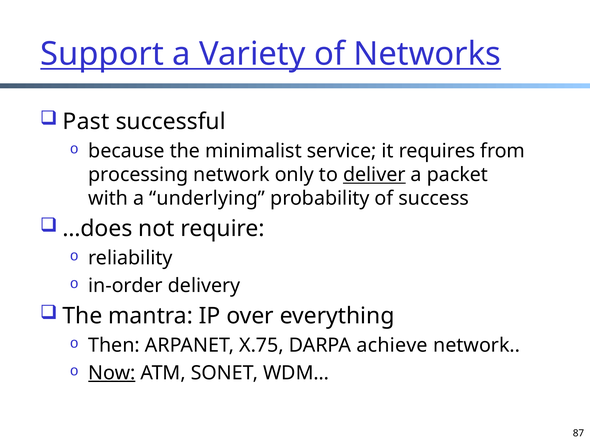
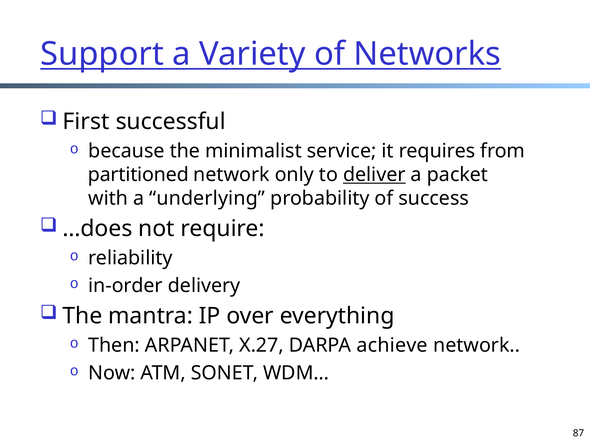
Past: Past -> First
processing: processing -> partitioned
X.75: X.75 -> X.27
Now underline: present -> none
